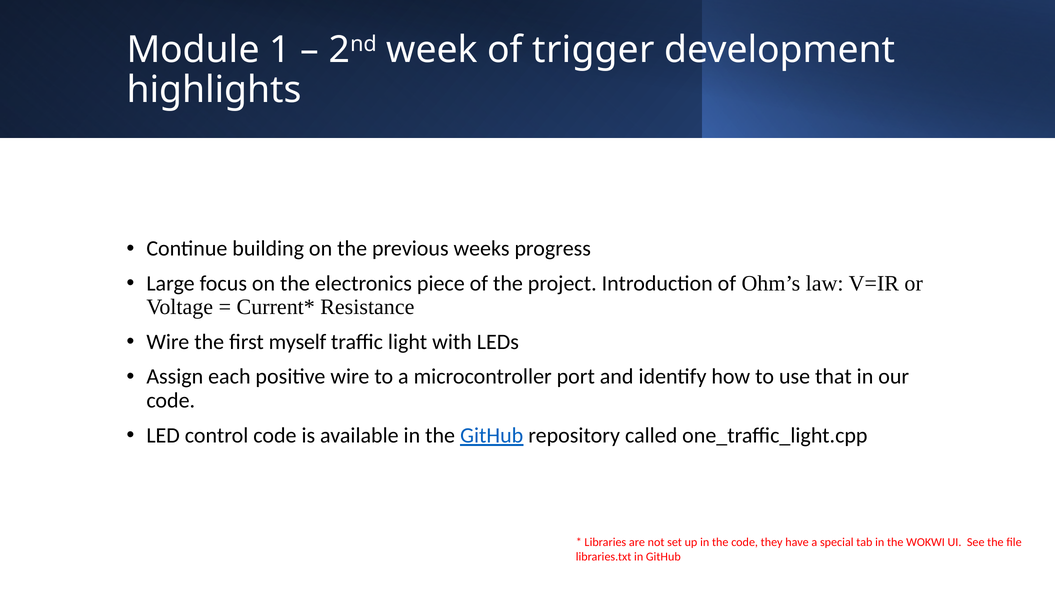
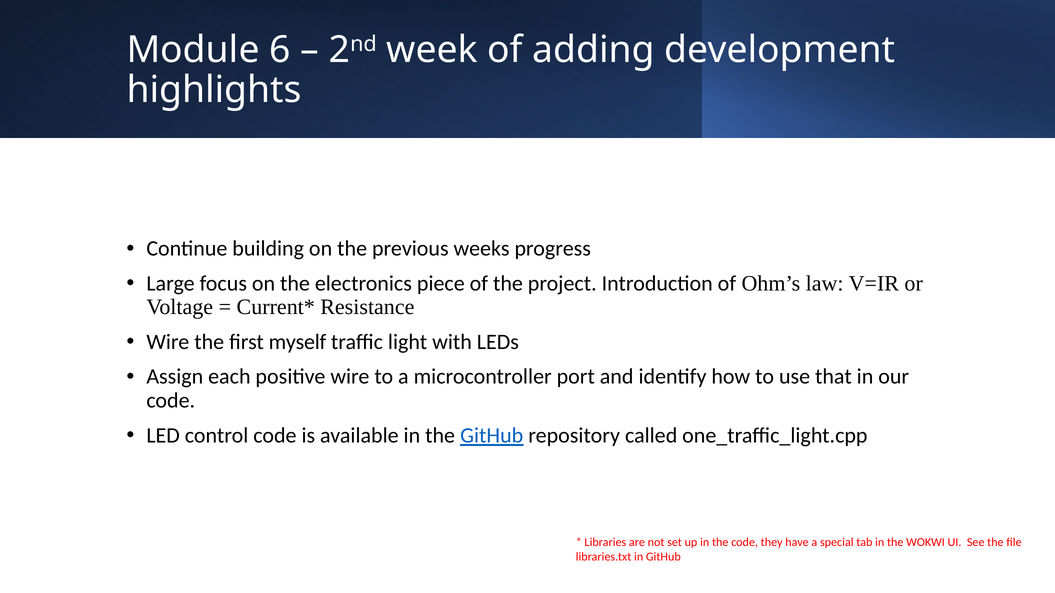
1: 1 -> 6
trigger: trigger -> adding
